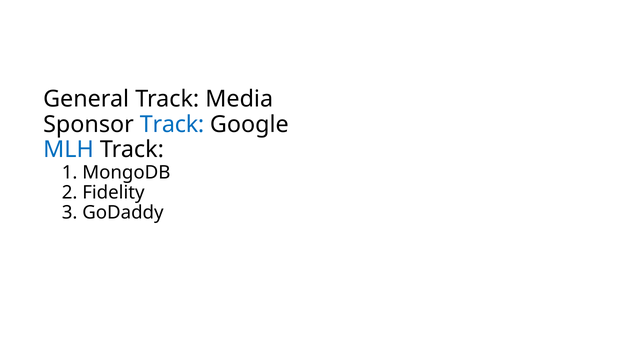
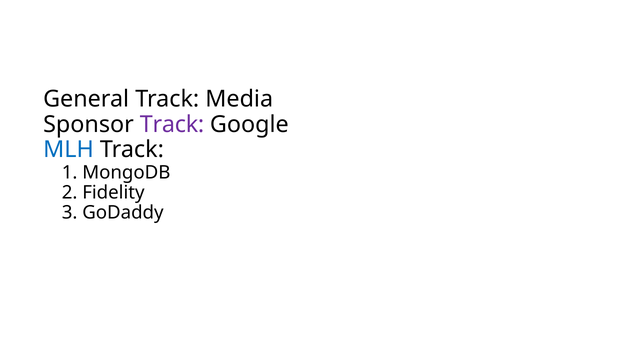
Track at (172, 124) colour: blue -> purple
